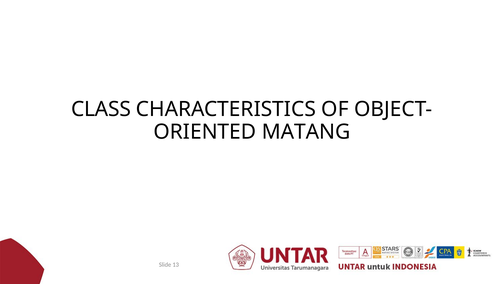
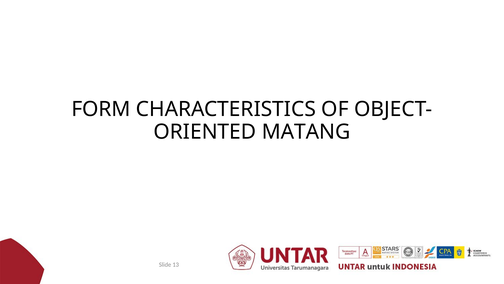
CLASS: CLASS -> FORM
